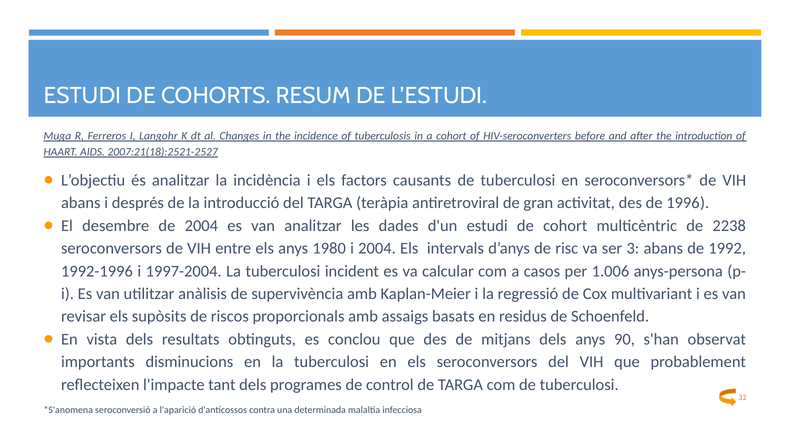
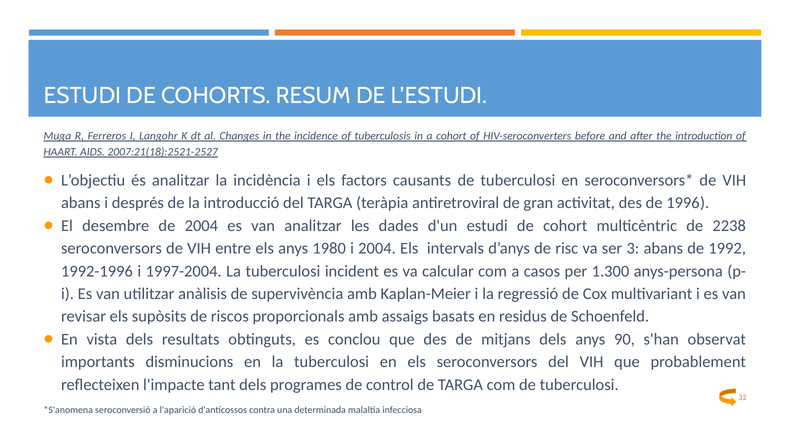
1.006: 1.006 -> 1.300
